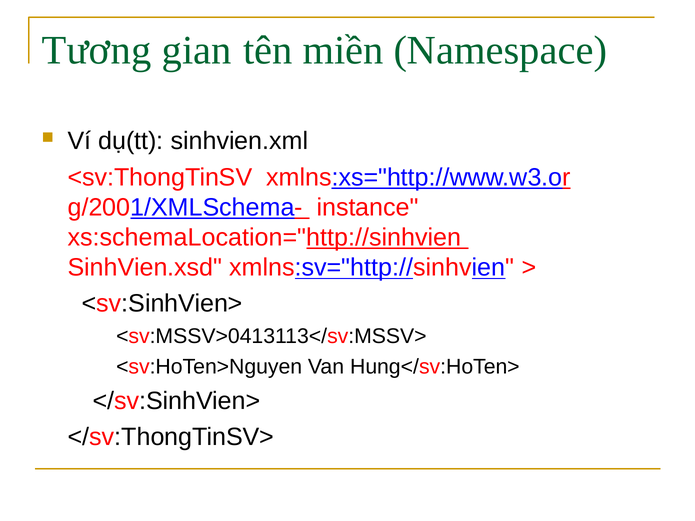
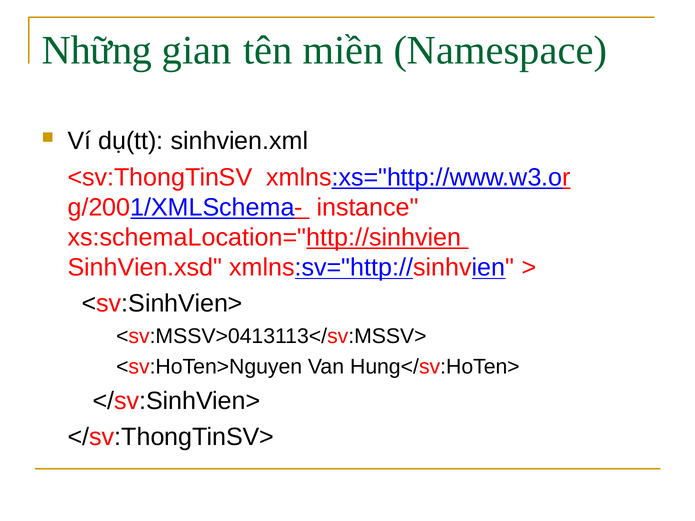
Tương: Tương -> Những
